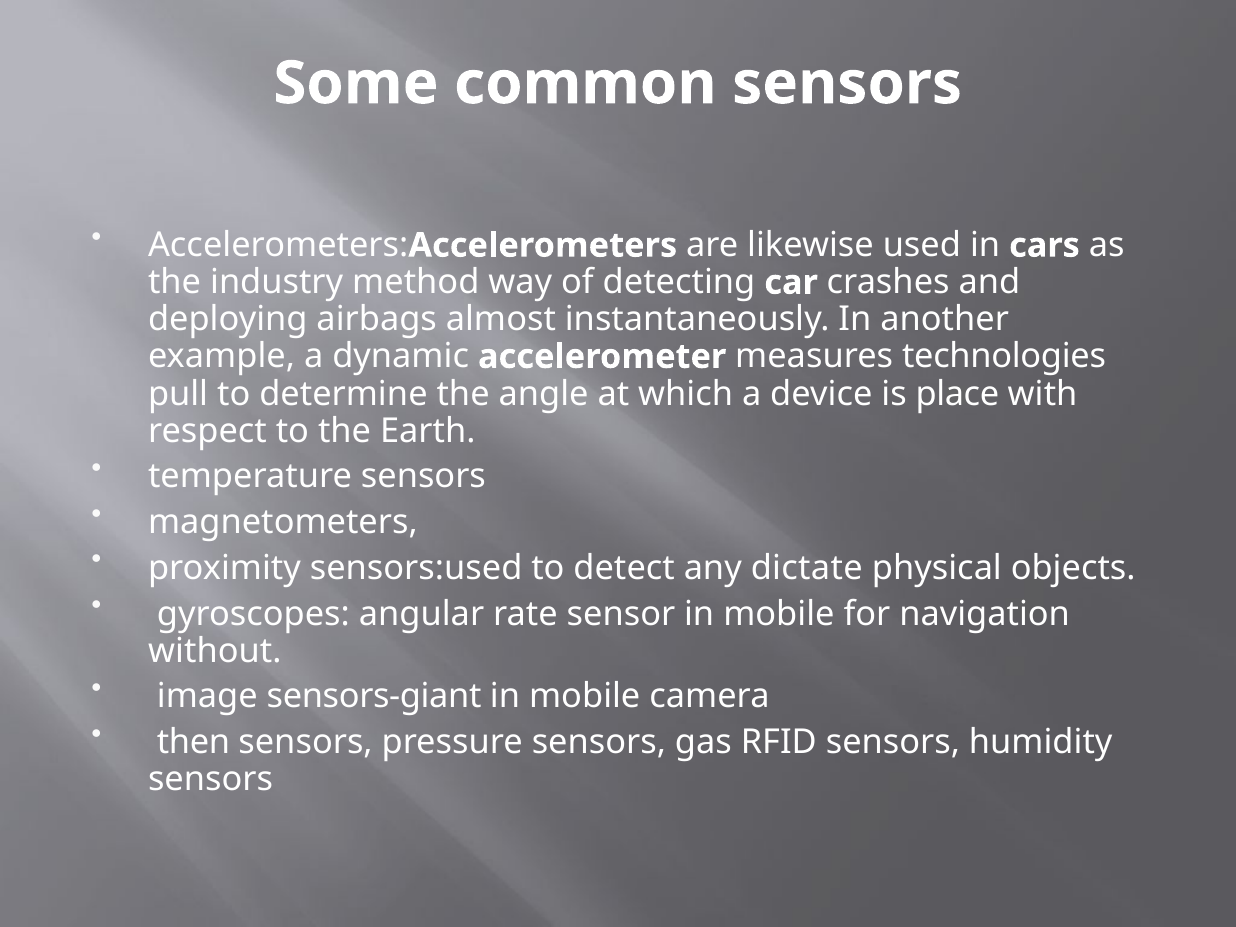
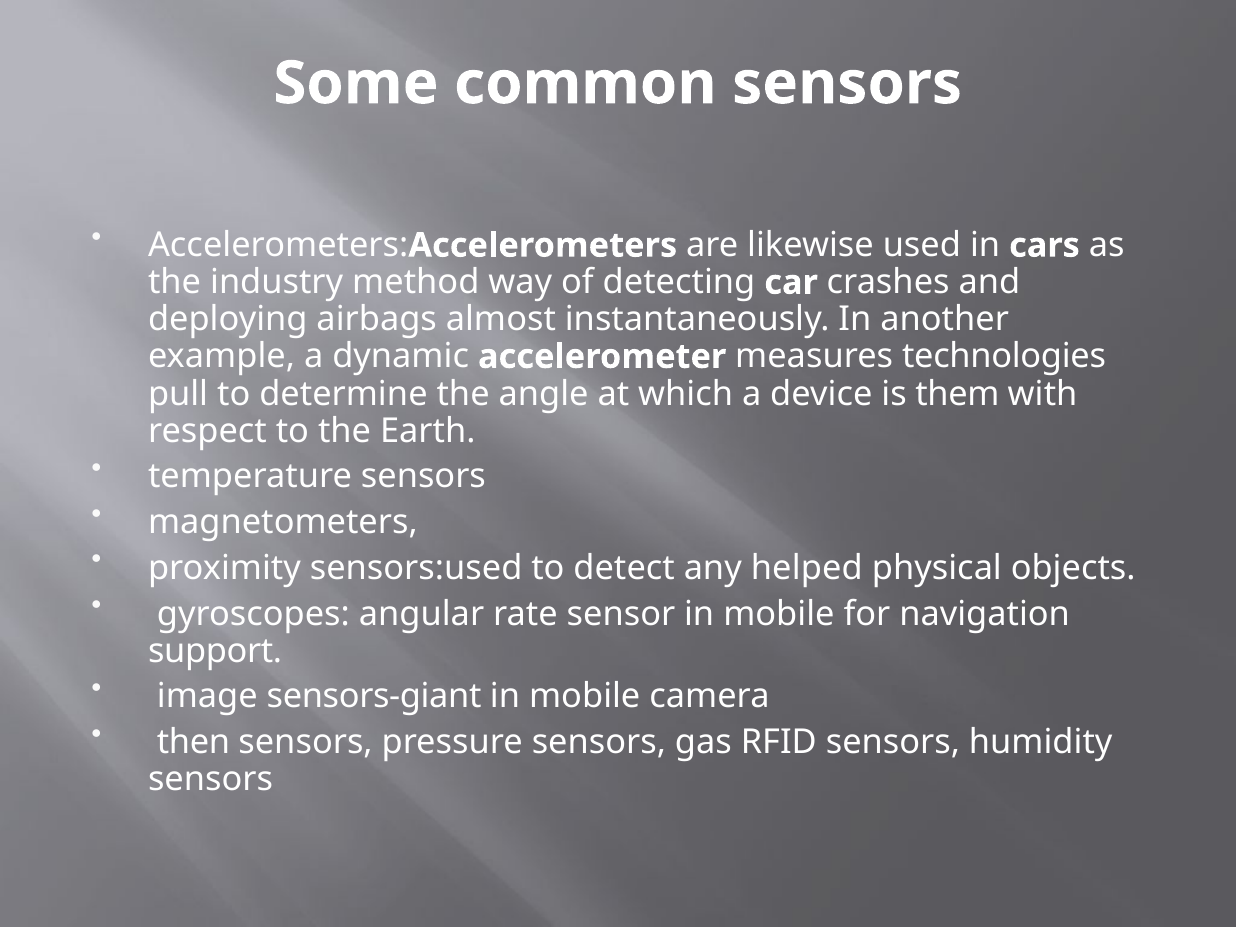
place: place -> them
dictate: dictate -> helped
without: without -> support
